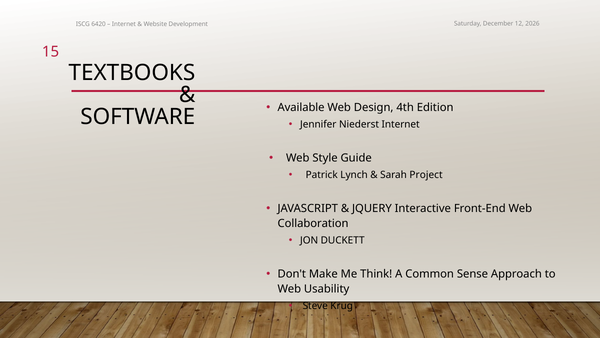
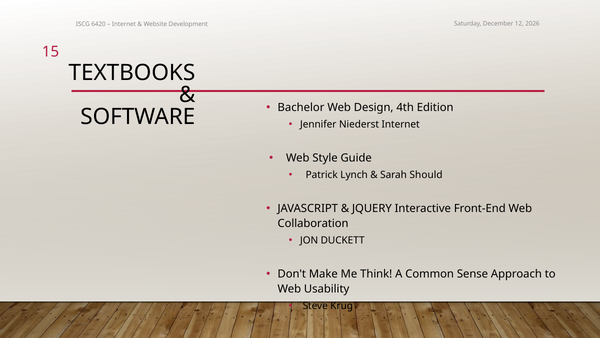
Available: Available -> Bachelor
Project: Project -> Should
